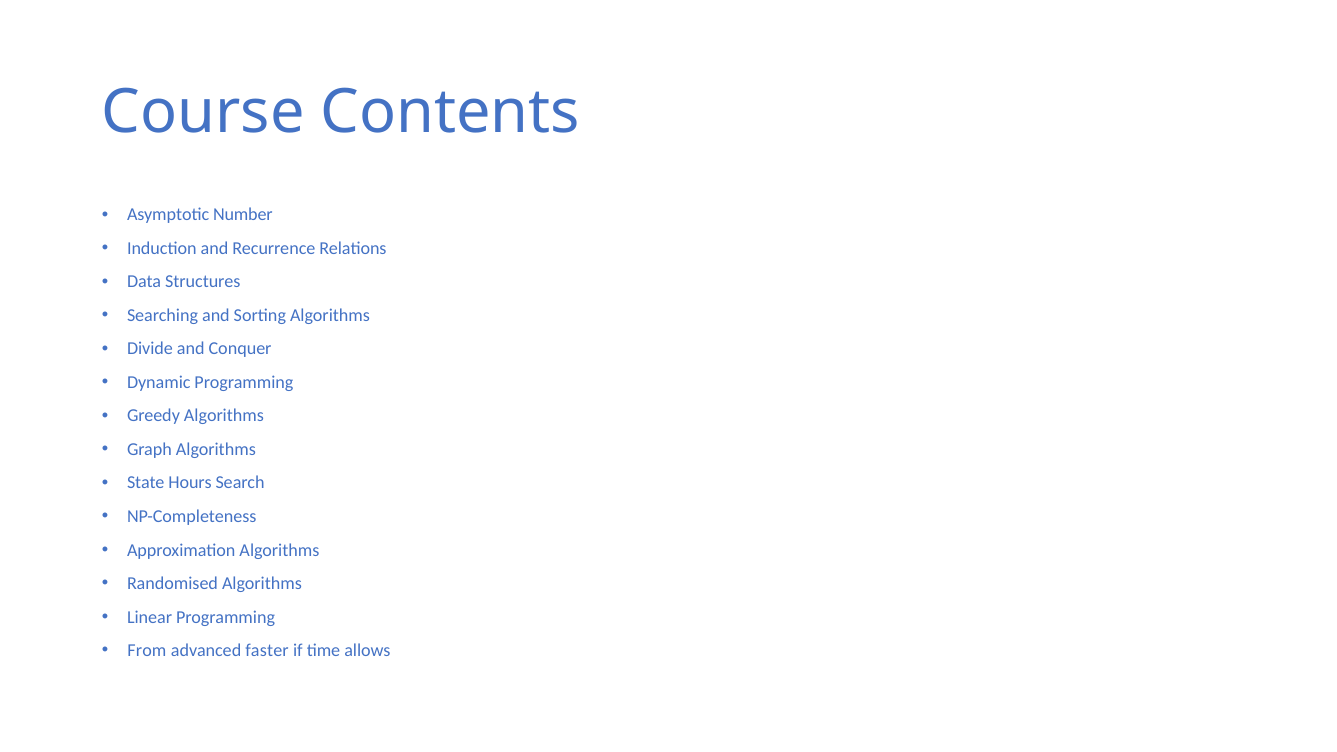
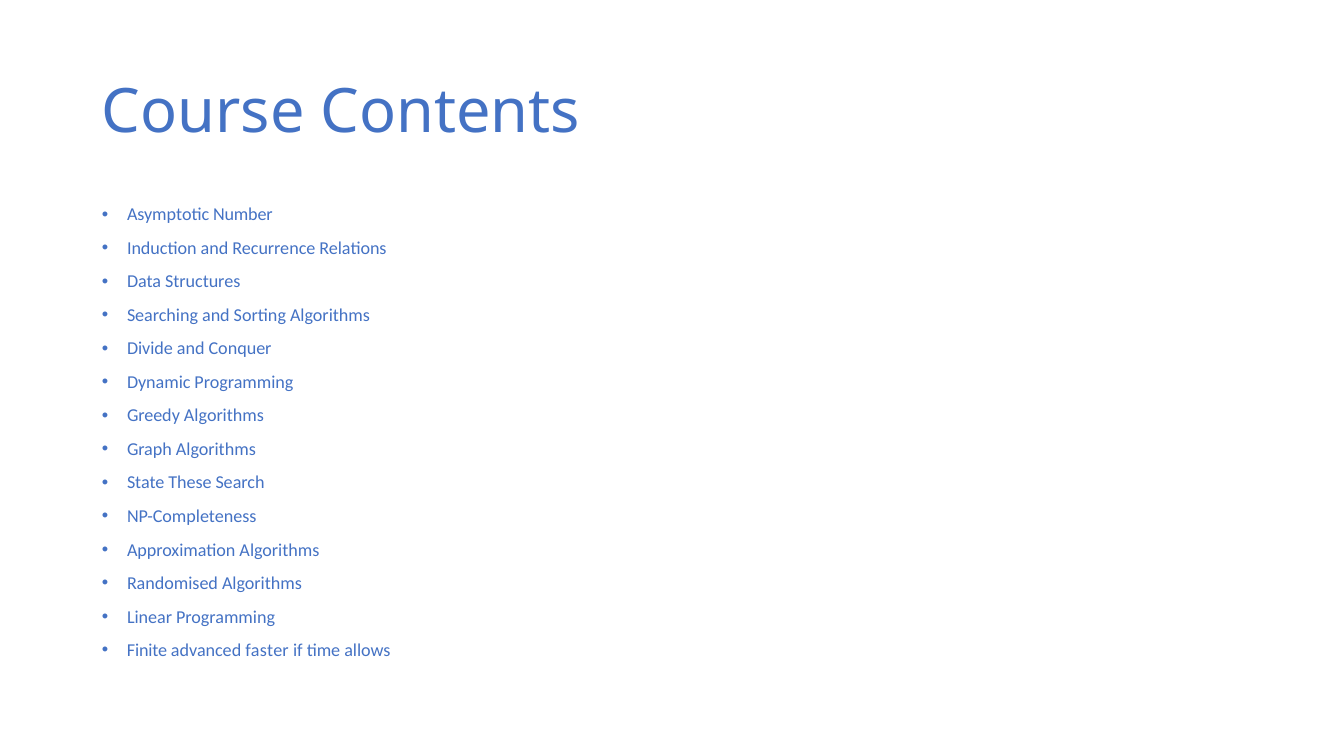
Hours: Hours -> These
From: From -> Finite
